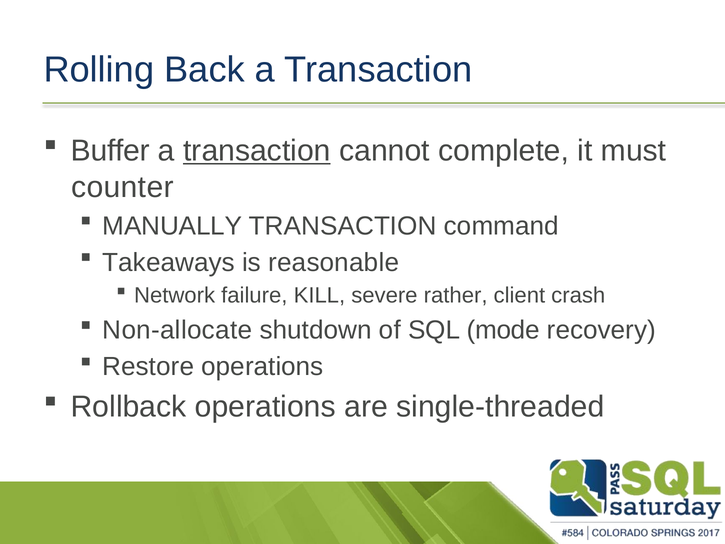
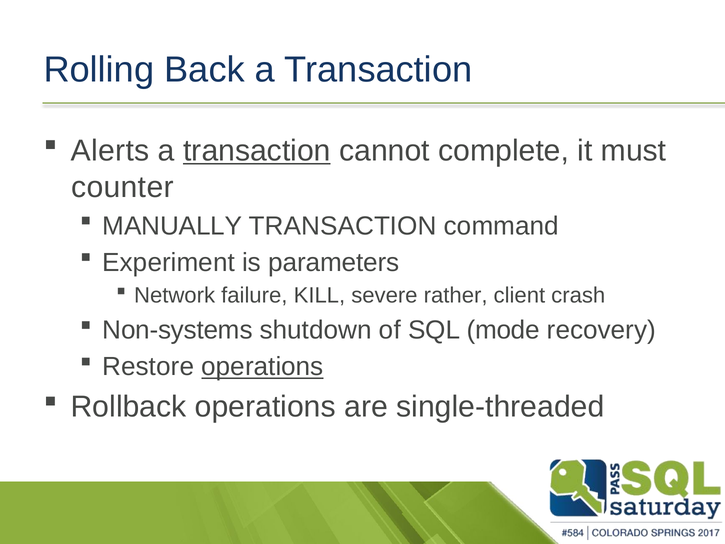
Buffer: Buffer -> Alerts
Takeaways: Takeaways -> Experiment
reasonable: reasonable -> parameters
Non-allocate: Non-allocate -> Non-systems
operations at (262, 367) underline: none -> present
